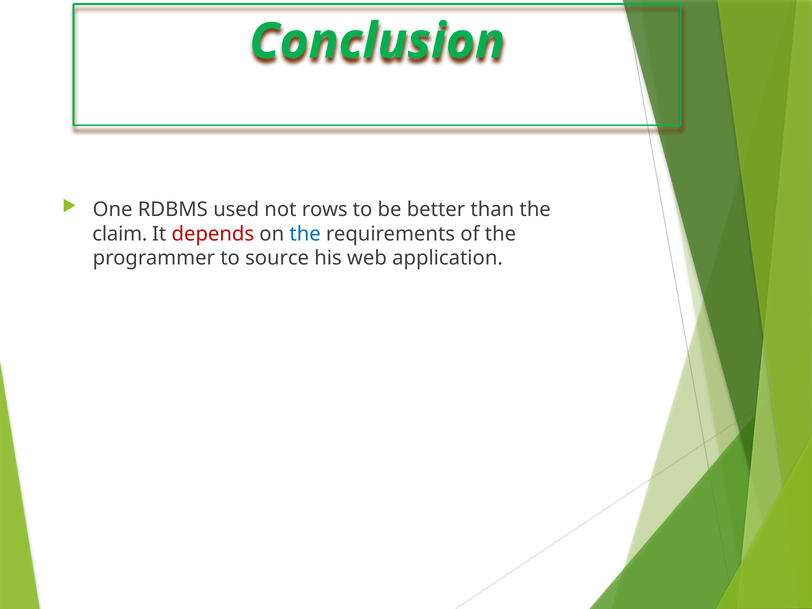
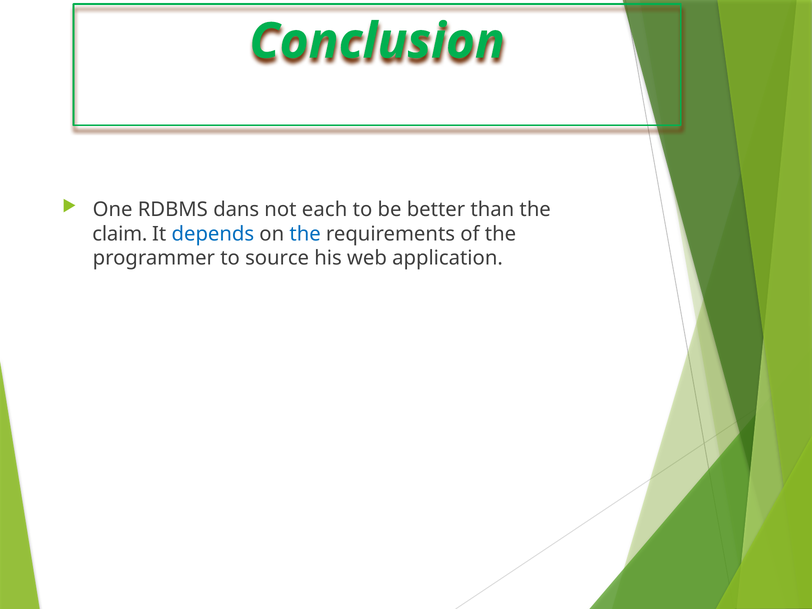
used: used -> dans
rows: rows -> each
depends colour: red -> blue
